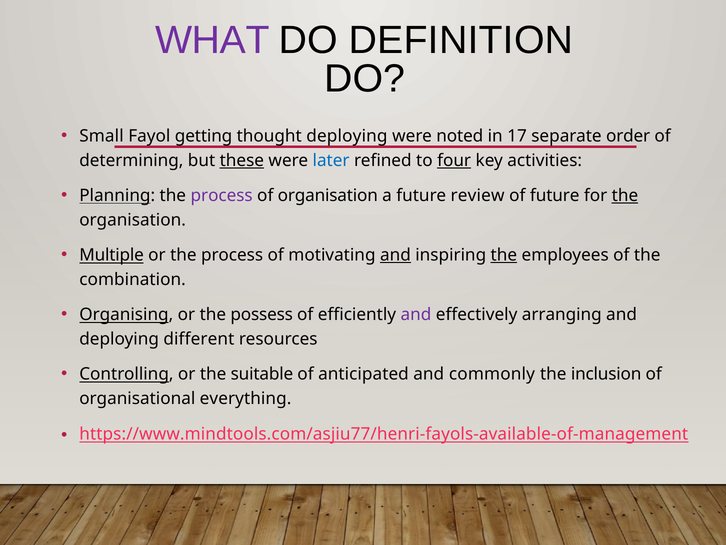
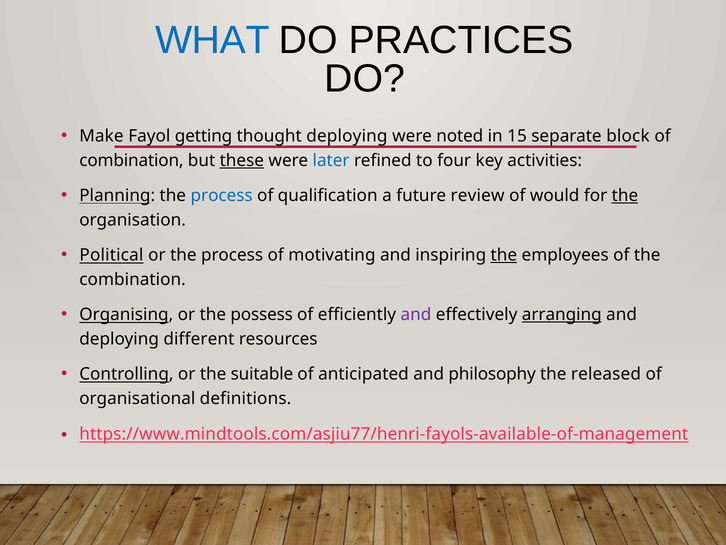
WHAT colour: purple -> blue
DEFINITION: DEFINITION -> PRACTICES
Small: Small -> Make
17: 17 -> 15
order: order -> block
determining at (131, 161): determining -> combination
four underline: present -> none
process at (222, 195) colour: purple -> blue
of organisation: organisation -> qualification
of future: future -> would
Multiple: Multiple -> Political
and at (395, 255) underline: present -> none
arranging underline: none -> present
commonly: commonly -> philosophy
inclusion: inclusion -> released
everything: everything -> definitions
